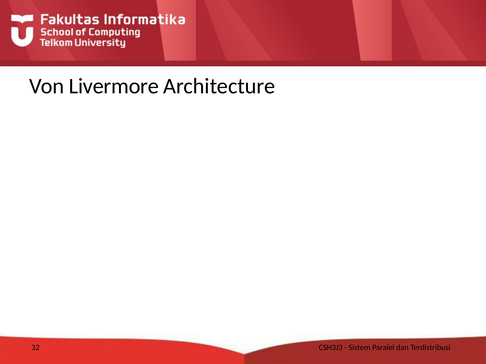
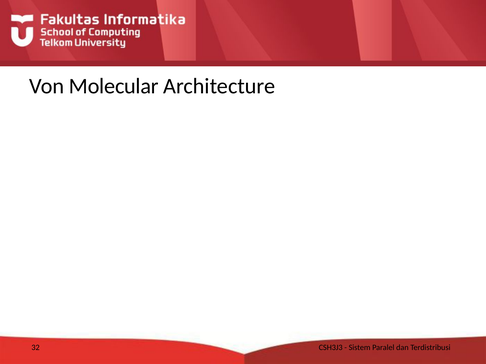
Livermore: Livermore -> Molecular
